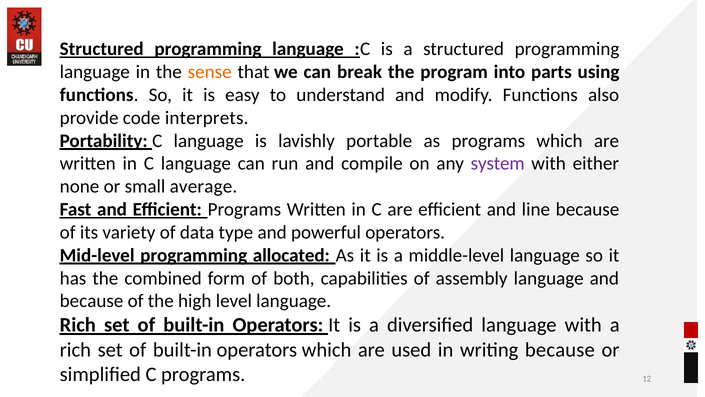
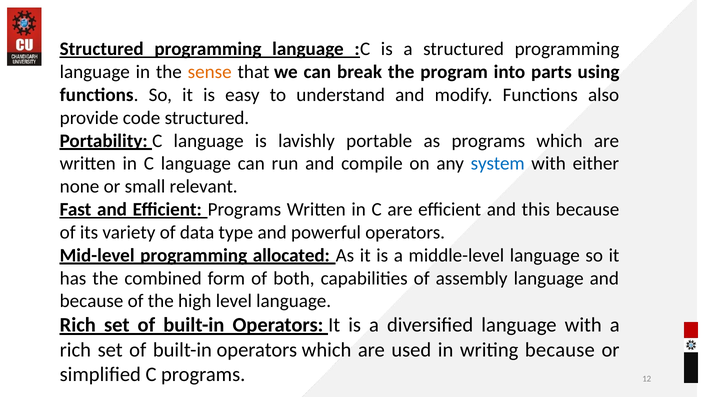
code interprets: interprets -> structured
system colour: purple -> blue
average: average -> relevant
line: line -> this
